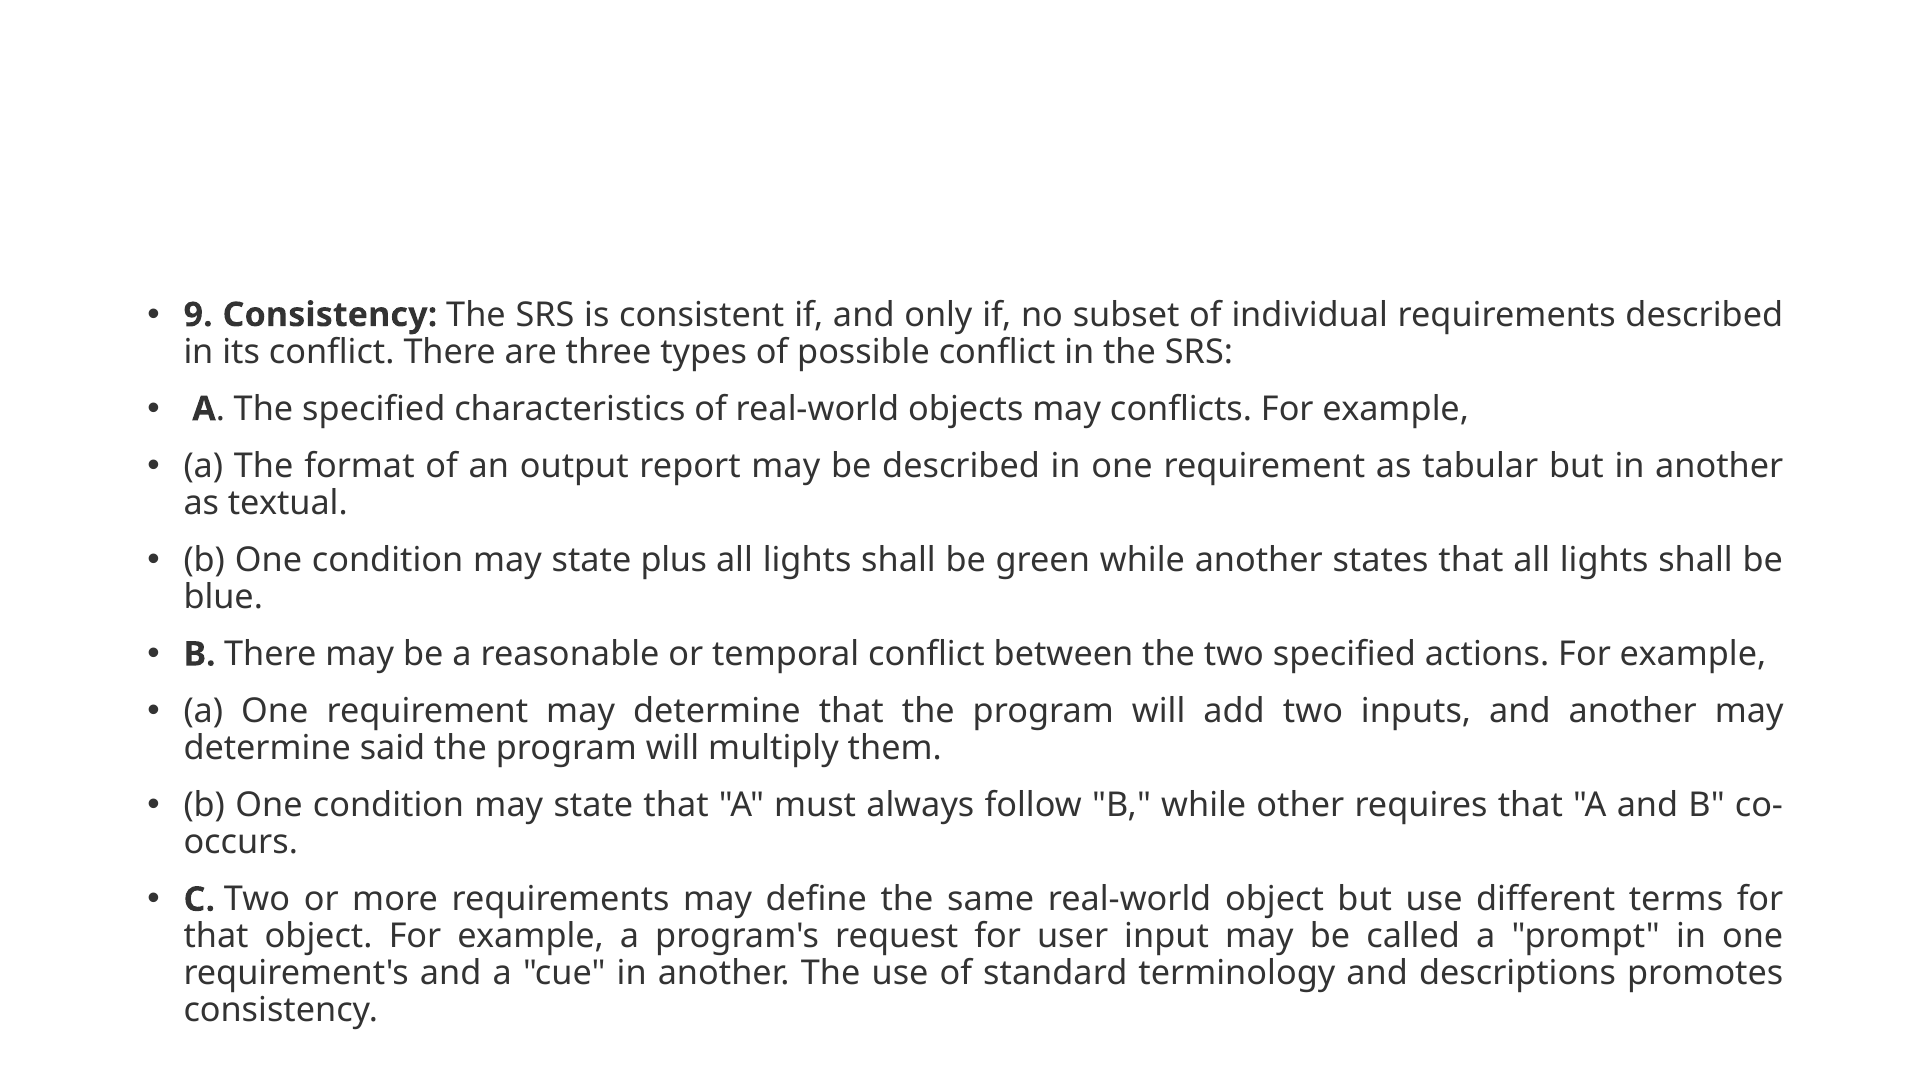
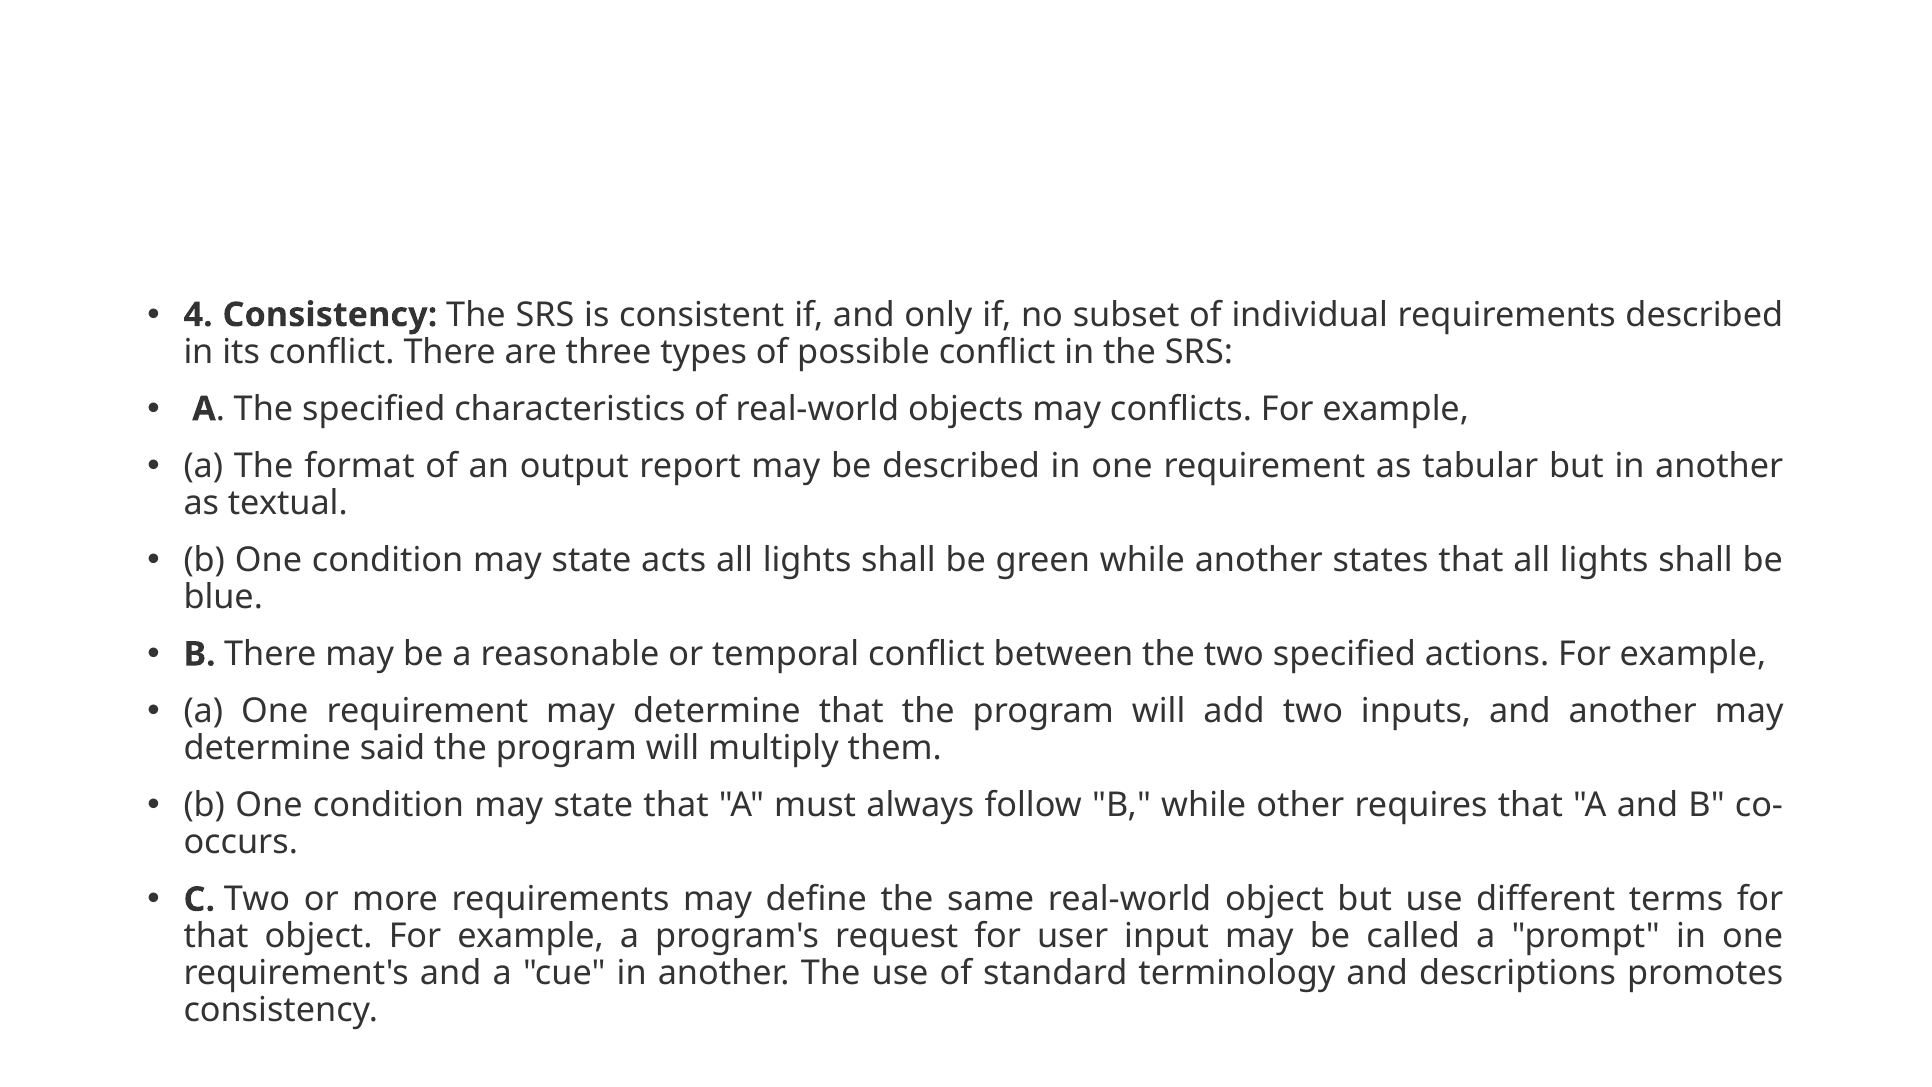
9: 9 -> 4
plus: plus -> acts
